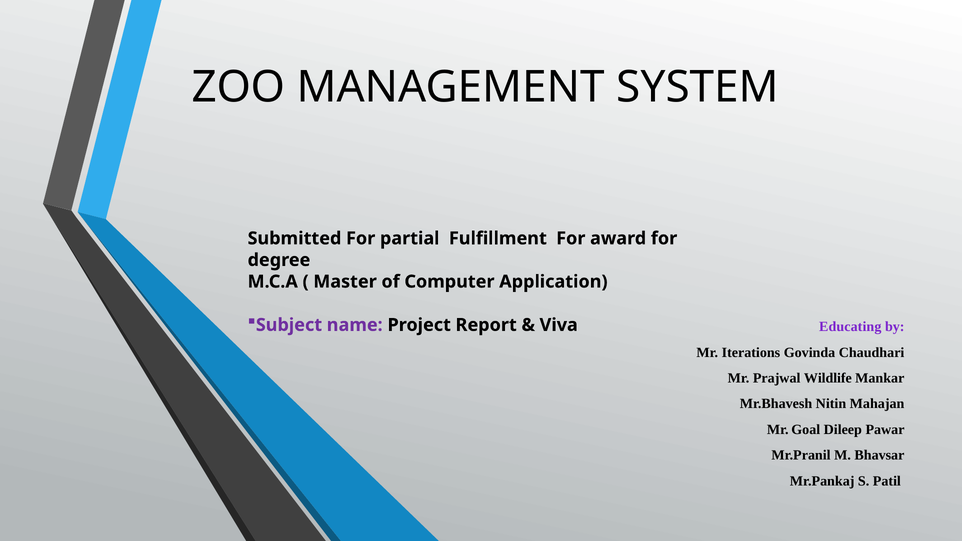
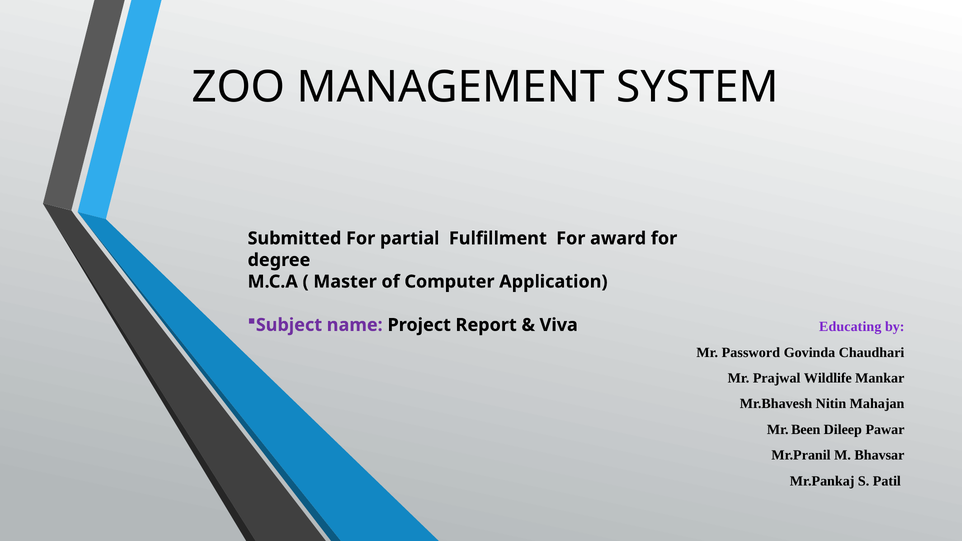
Iterations: Iterations -> Password
Goal: Goal -> Been
